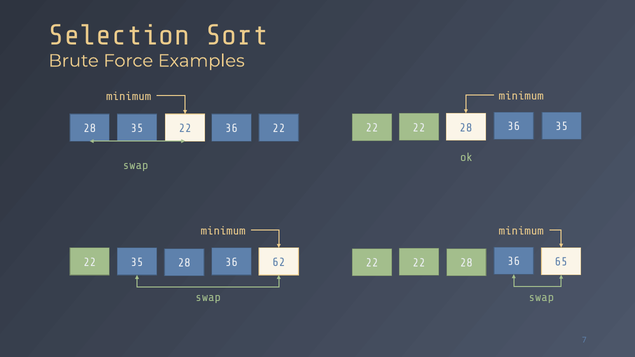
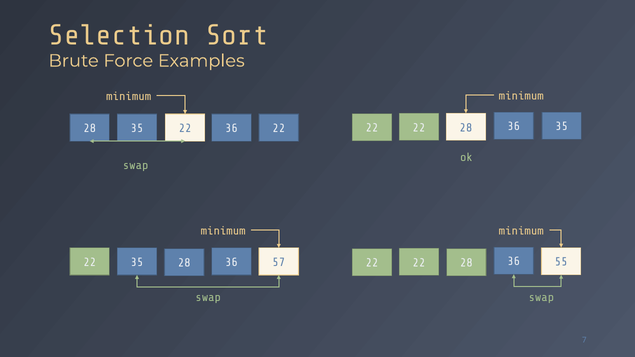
62: 62 -> 57
65: 65 -> 55
